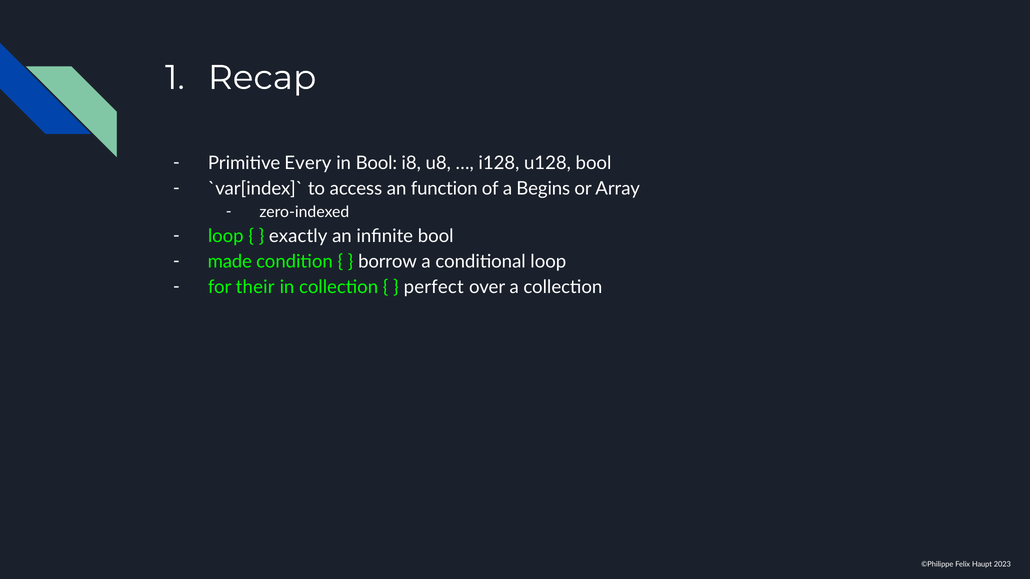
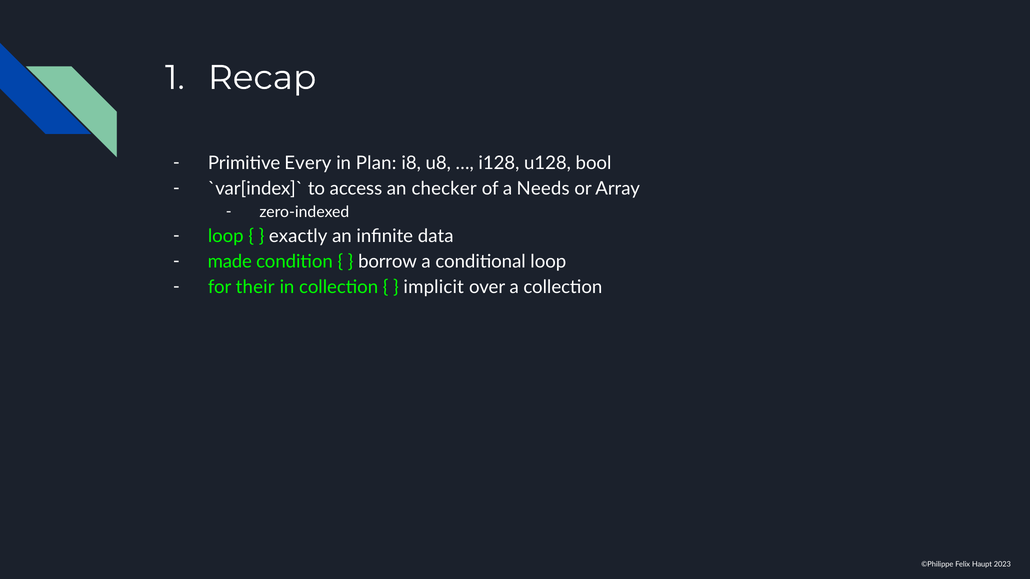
in Bool: Bool -> Plan
function: function -> checker
Begins: Begins -> Needs
infinite bool: bool -> data
perfect: perfect -> implicit
